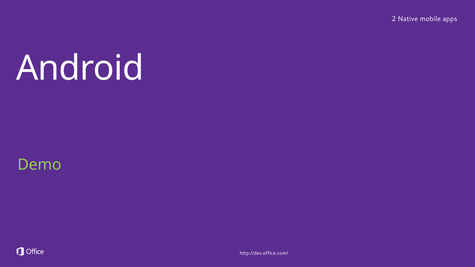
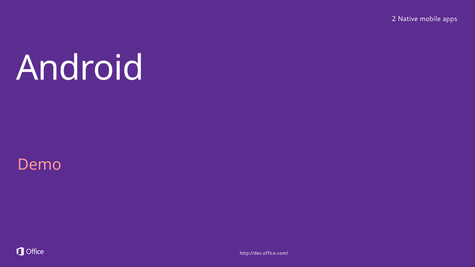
Demo colour: light green -> pink
